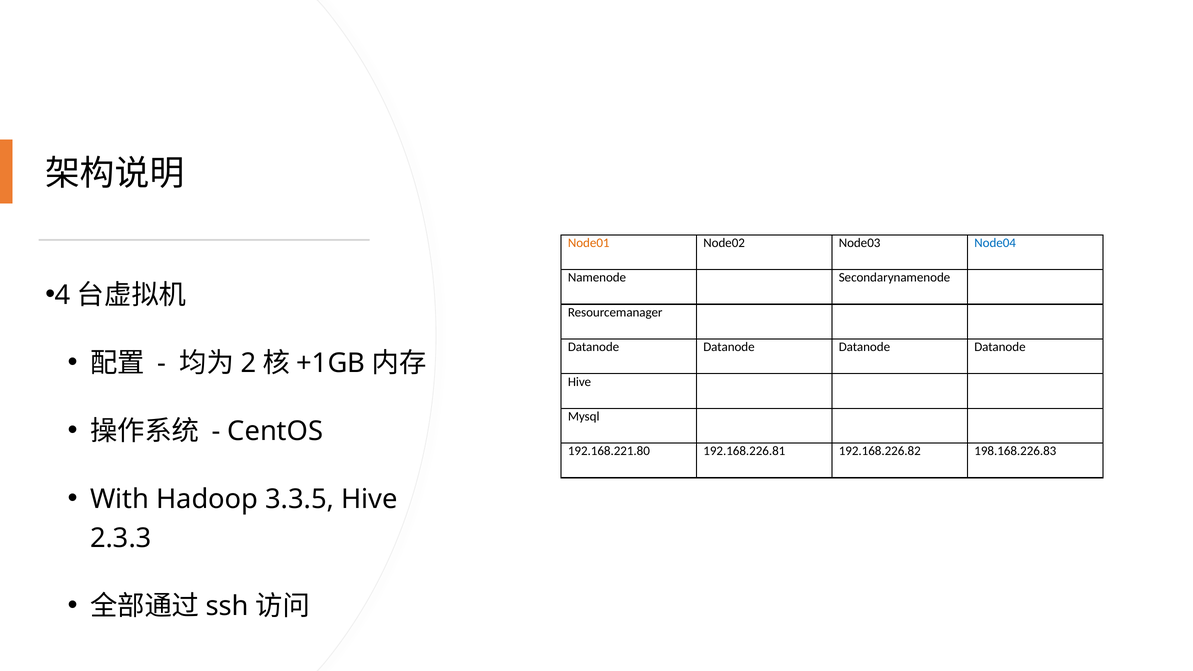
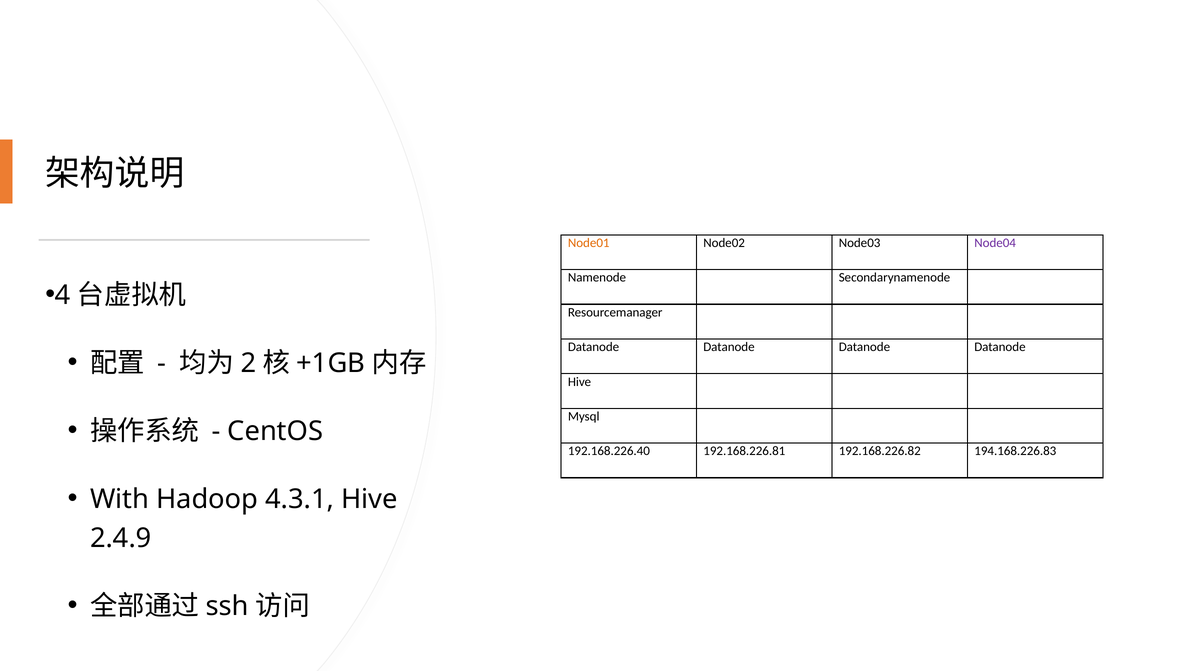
Node04 colour: blue -> purple
192.168.221.80: 192.168.221.80 -> 192.168.226.40
198.168.226.83: 198.168.226.83 -> 194.168.226.83
3.3.5: 3.3.5 -> 4.3.1
2.3.3: 2.3.3 -> 2.4.9
